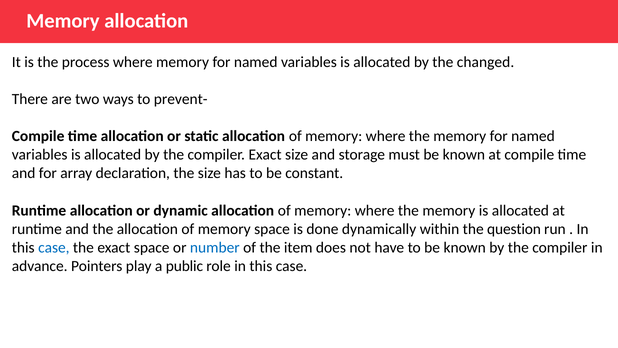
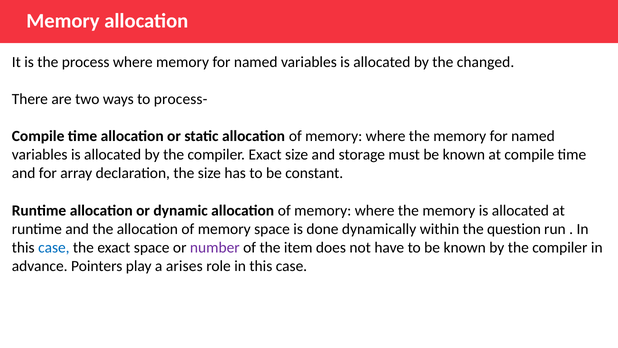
prevent-: prevent- -> process-
number colour: blue -> purple
public: public -> arises
